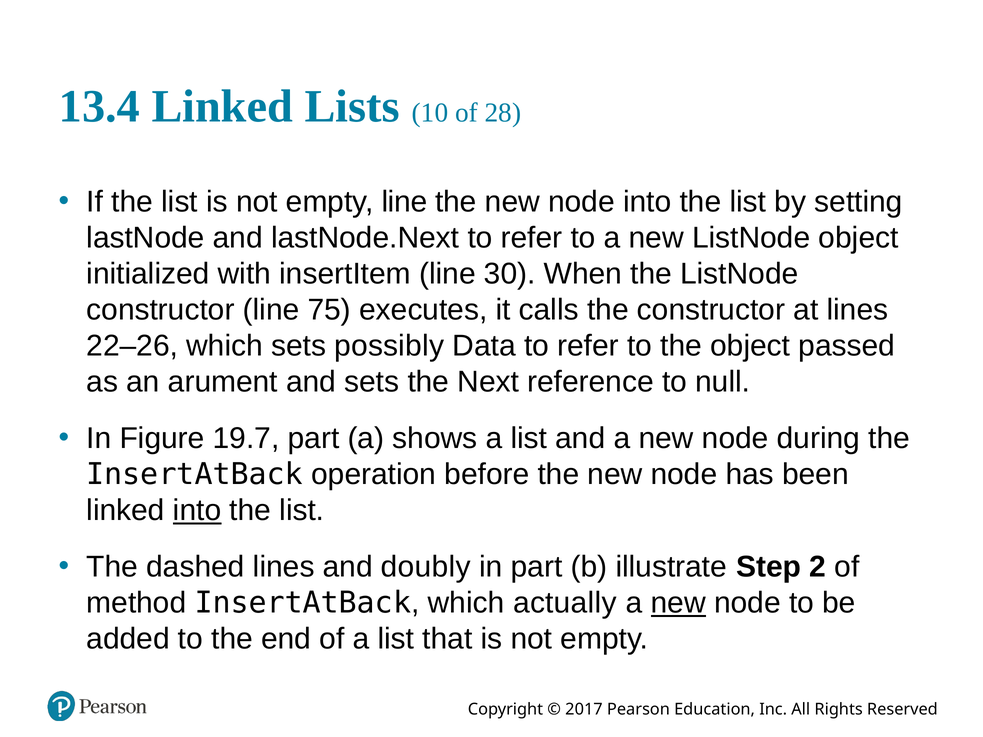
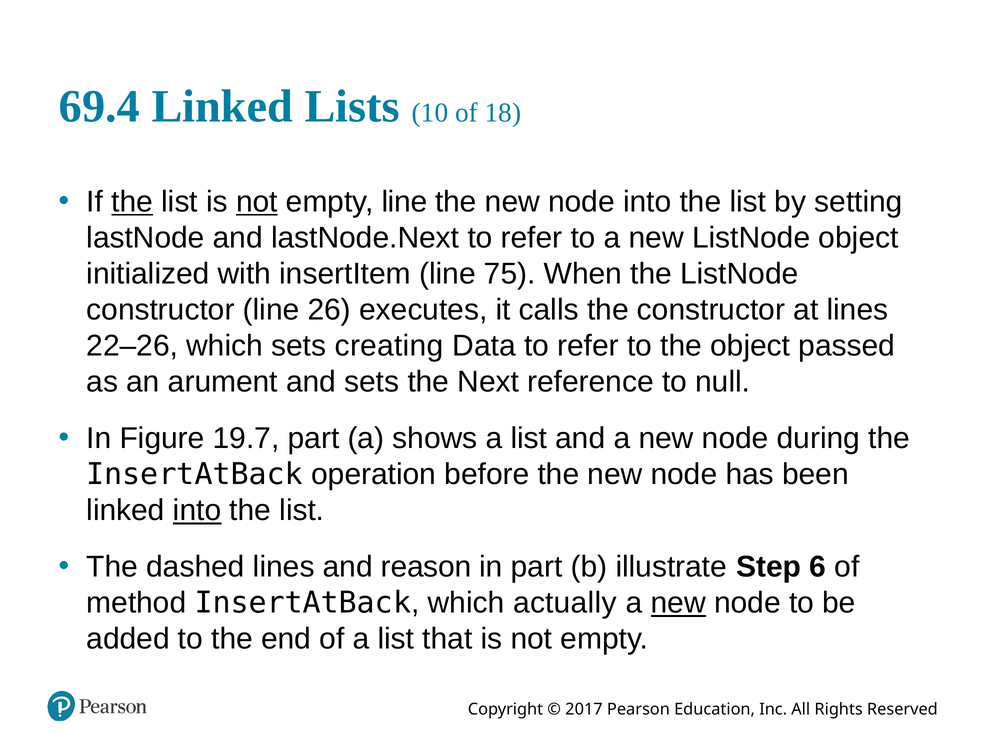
13.4: 13.4 -> 69.4
28: 28 -> 18
the at (132, 202) underline: none -> present
not at (257, 202) underline: none -> present
30: 30 -> 75
75: 75 -> 26
possibly: possibly -> creating
doubly: doubly -> reason
2: 2 -> 6
